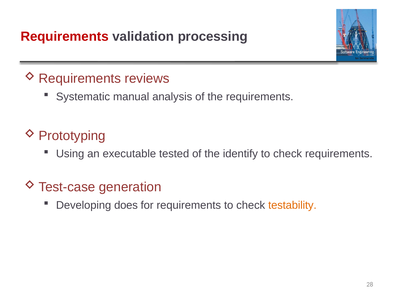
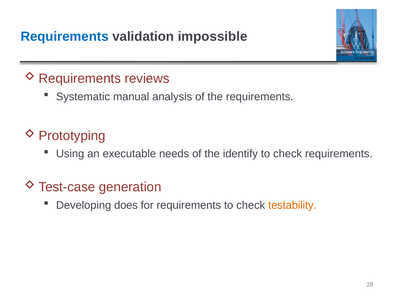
Requirements at (65, 36) colour: red -> blue
processing: processing -> impossible
tested: tested -> needs
